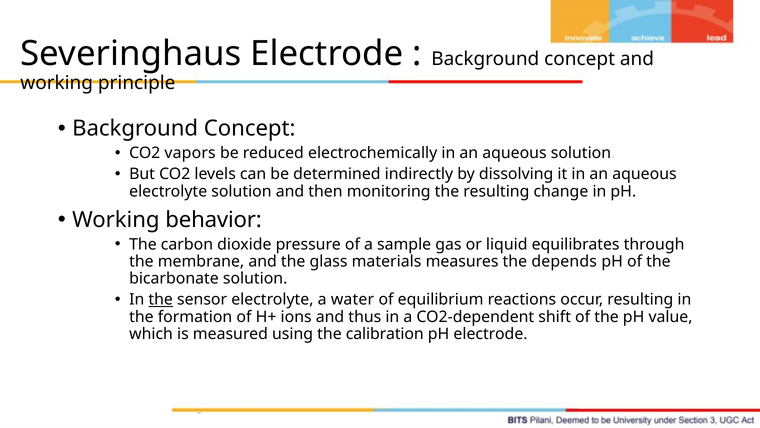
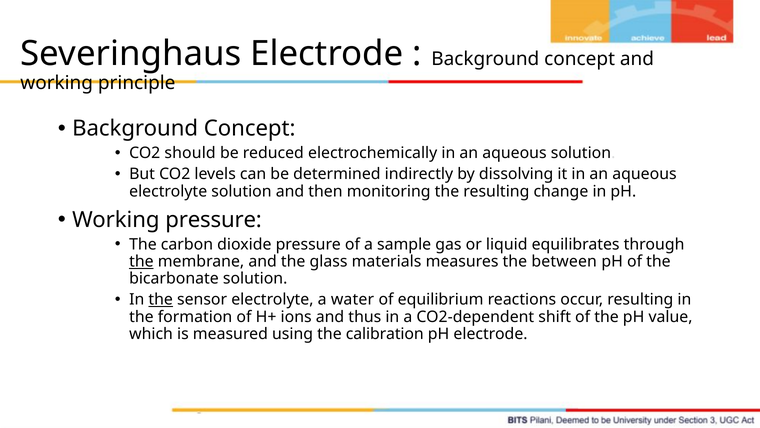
vapors: vapors -> should
Working behavior: behavior -> pressure
the at (141, 261) underline: none -> present
depends: depends -> between
